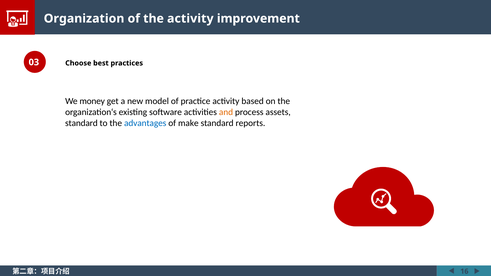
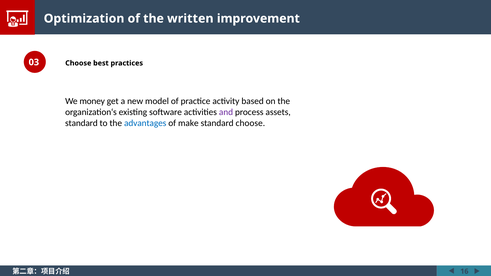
Organization: Organization -> Optimization
the activity: activity -> written
and colour: orange -> purple
standard reports: reports -> choose
